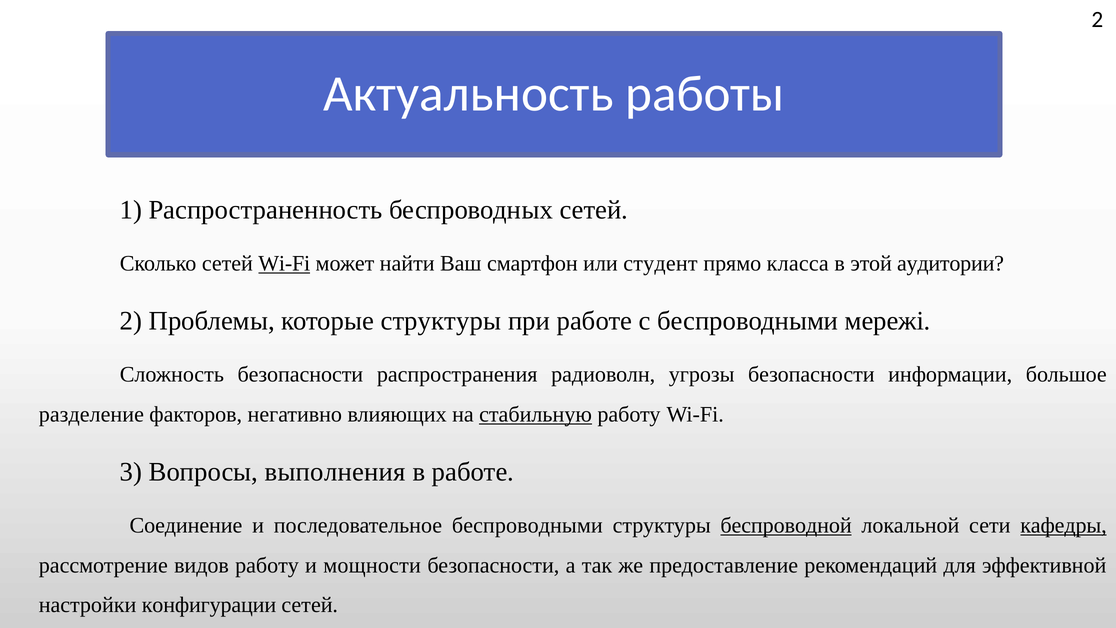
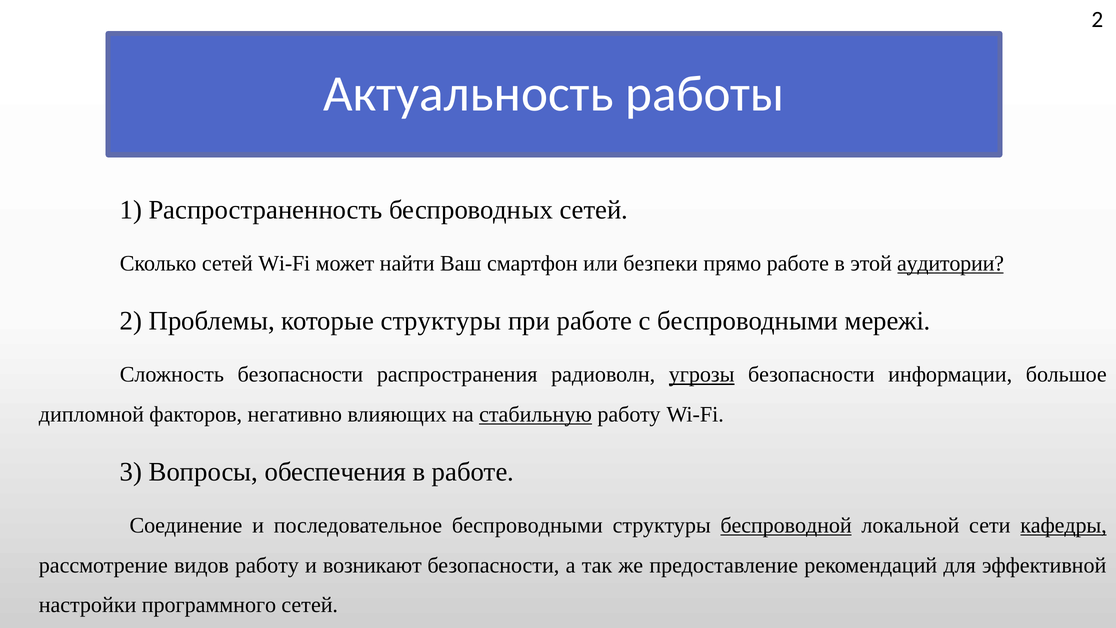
Wi-Fi at (284, 263) underline: present -> none
студент: студент -> безпеки
прямо класса: класса -> работе
аудитории underline: none -> present
угрозы underline: none -> present
разделение: разделение -> дипломной
выполнения: выполнения -> обеспечения
мощности: мощности -> возникают
конфигурации: конфигурации -> программного
